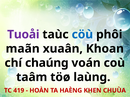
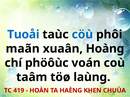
Tuoåi colour: purple -> blue
Khoan: Khoan -> Hoàng
chaúng: chaúng -> phöôùc
